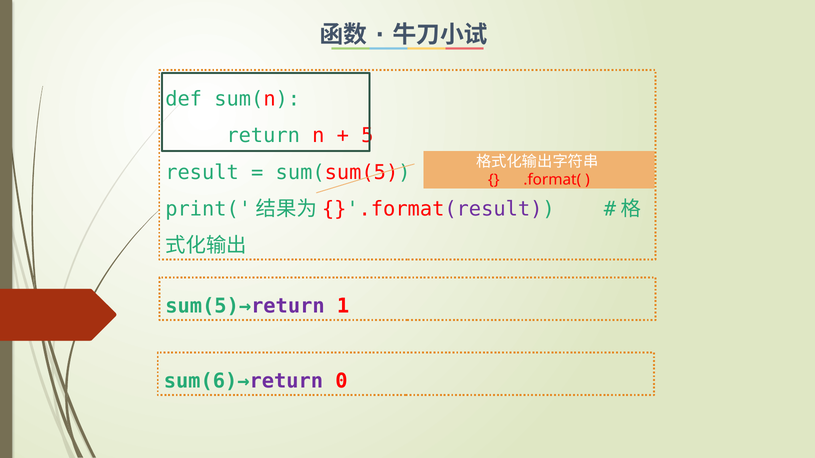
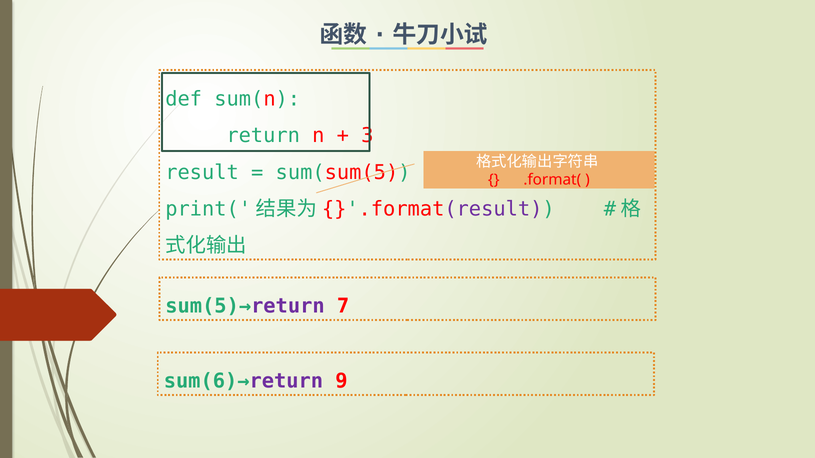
5: 5 -> 3
1: 1 -> 7
0: 0 -> 9
